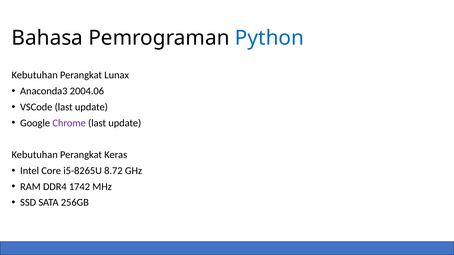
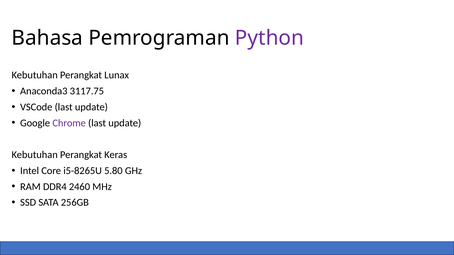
Python colour: blue -> purple
2004.06: 2004.06 -> 3117.75
8.72: 8.72 -> 5.80
1742: 1742 -> 2460
